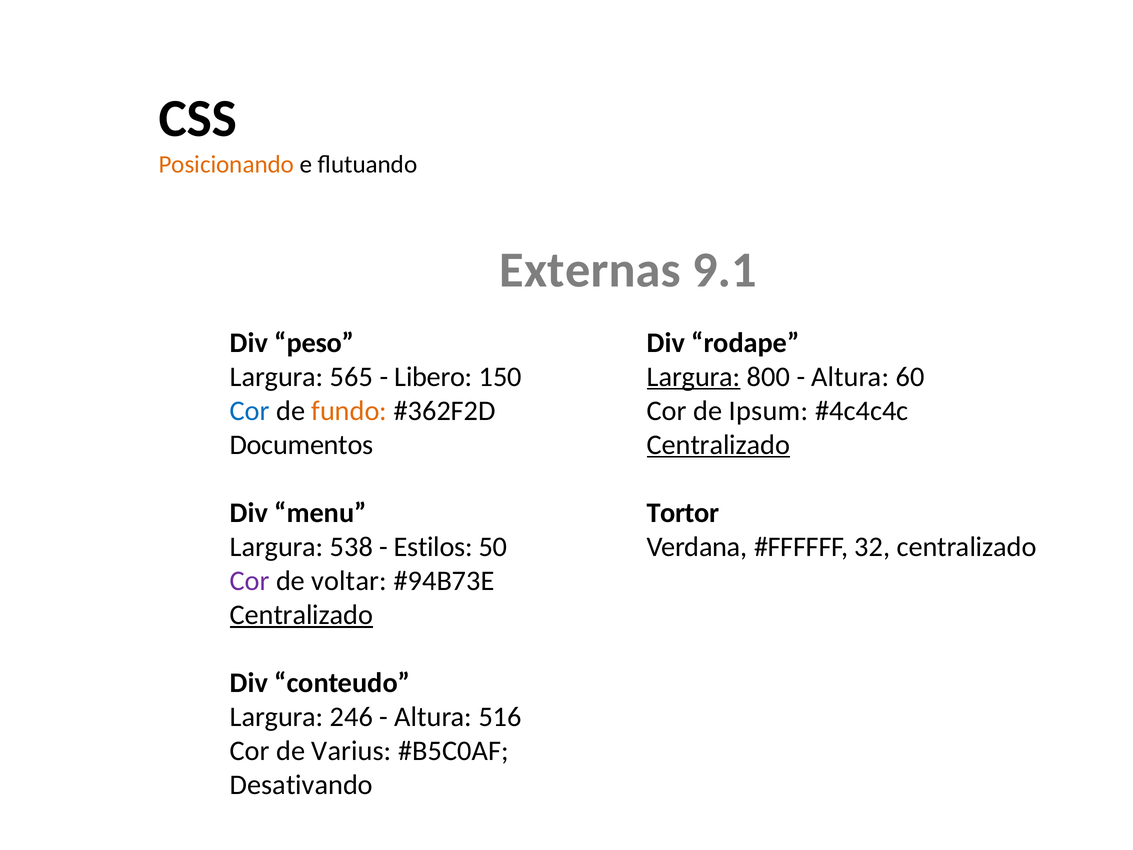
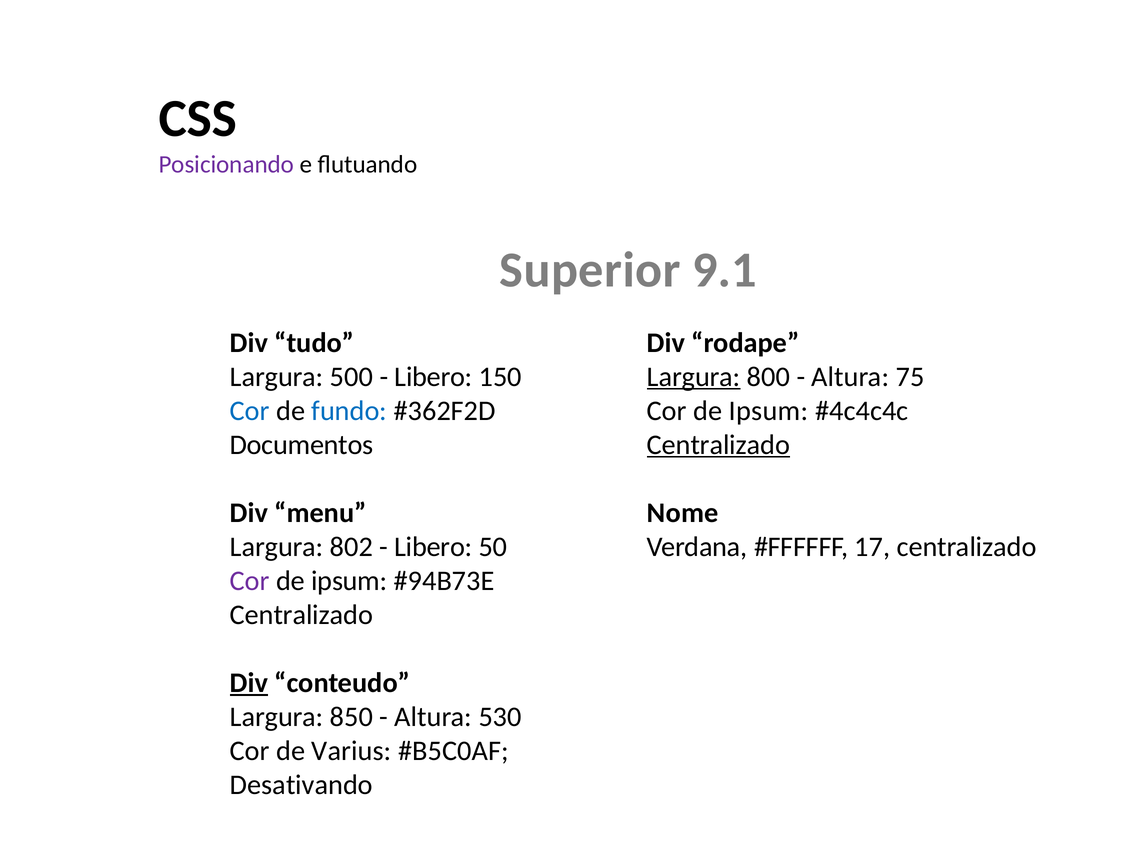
Posicionando colour: orange -> purple
Externas: Externas -> Superior
peso: peso -> tudo
565: 565 -> 500
60: 60 -> 75
fundo colour: orange -> blue
Tortor: Tortor -> Nome
538: 538 -> 802
Estilos at (433, 547): Estilos -> Libero
32: 32 -> 17
voltar at (349, 581): voltar -> ipsum
Centralizado at (301, 615) underline: present -> none
Div at (249, 683) underline: none -> present
246: 246 -> 850
516: 516 -> 530
